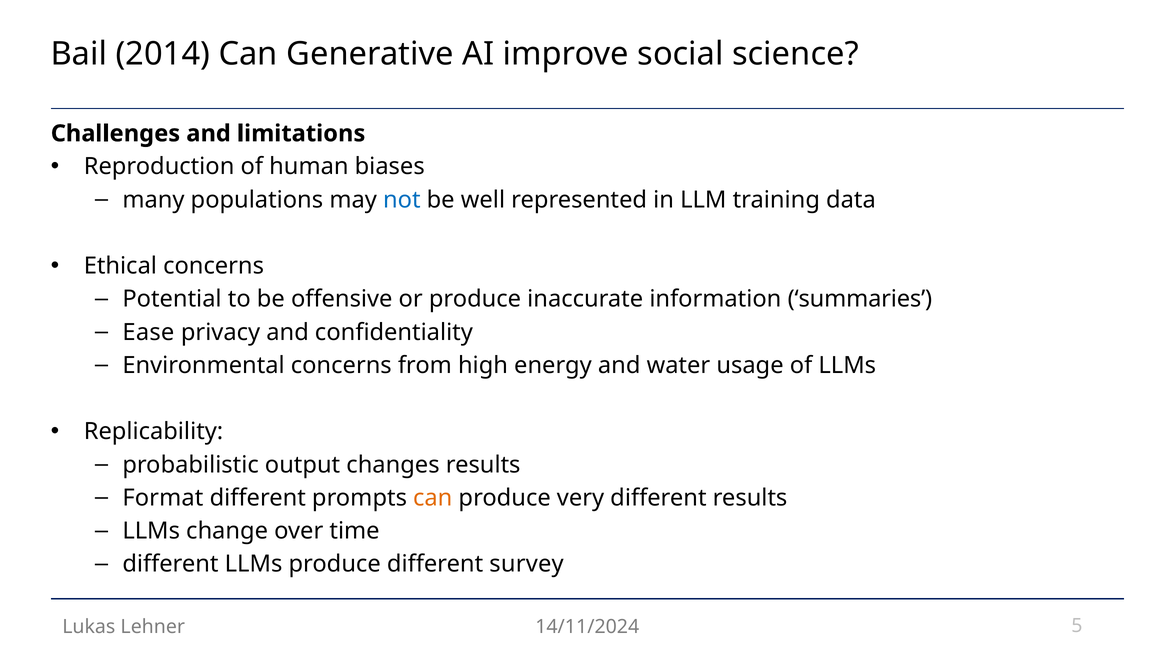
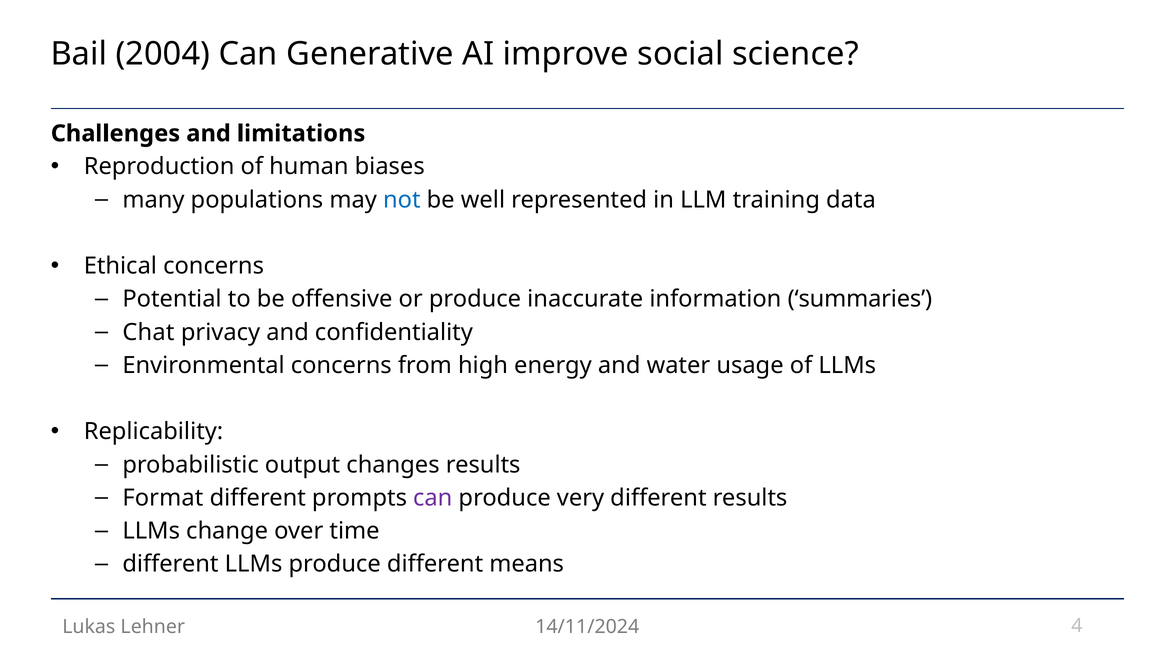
2014: 2014 -> 2004
Ease: Ease -> Chat
can at (433, 498) colour: orange -> purple
survey: survey -> means
5: 5 -> 4
